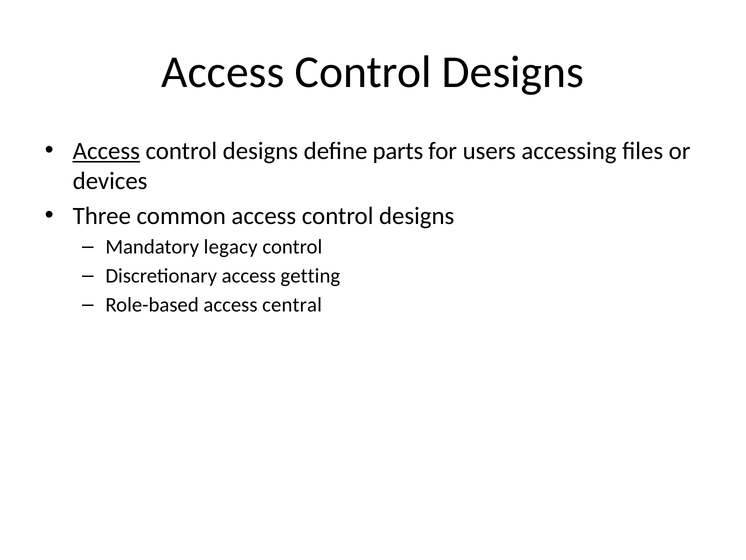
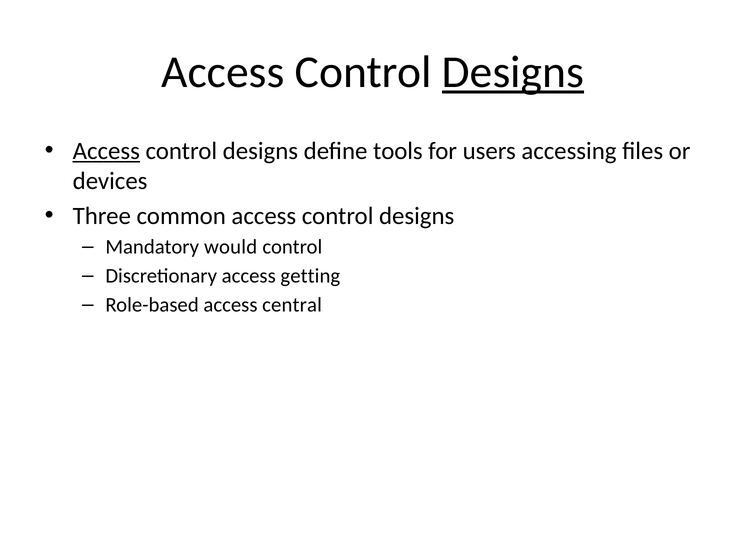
Designs at (513, 72) underline: none -> present
parts: parts -> tools
legacy: legacy -> would
